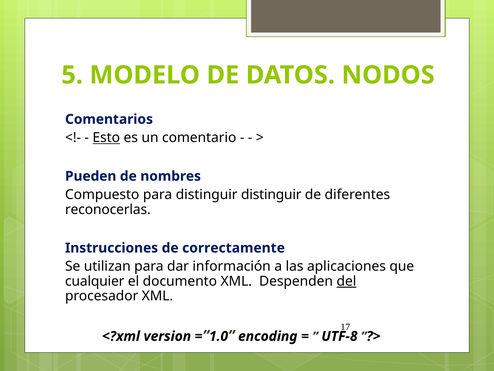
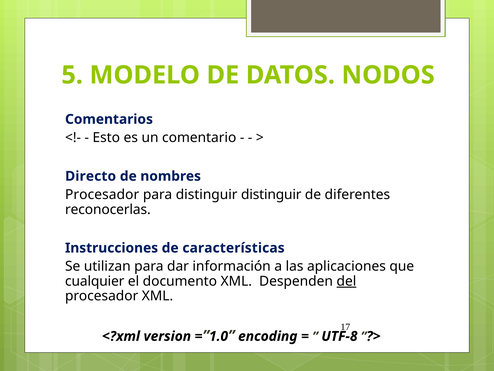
Esto underline: present -> none
Pueden: Pueden -> Directo
Compuesto at (102, 194): Compuesto -> Procesador
correctamente: correctamente -> características
